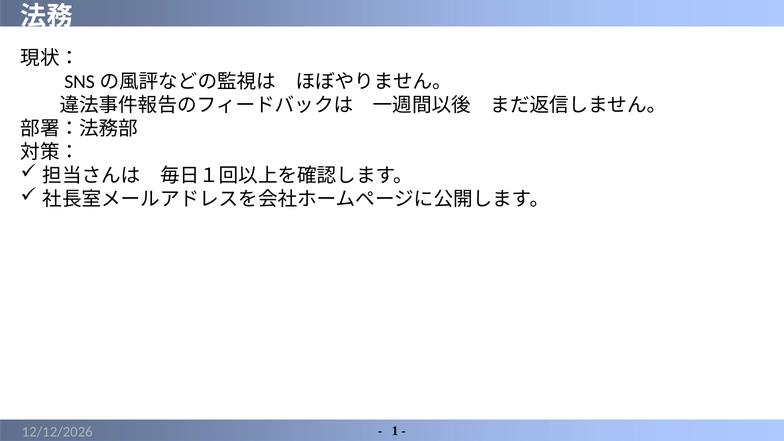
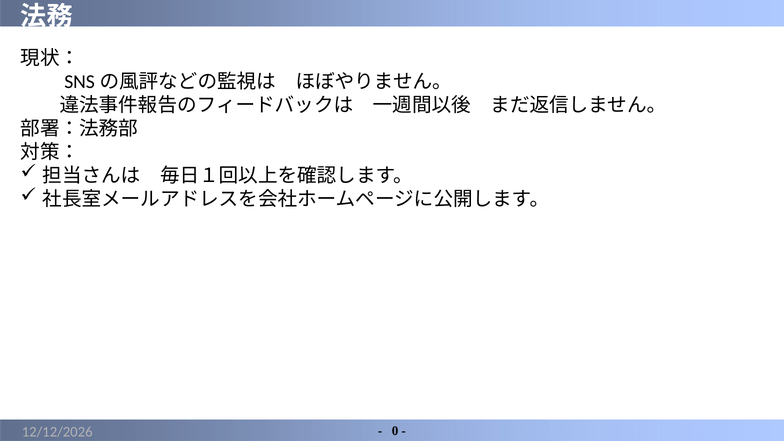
1: 1 -> 0
